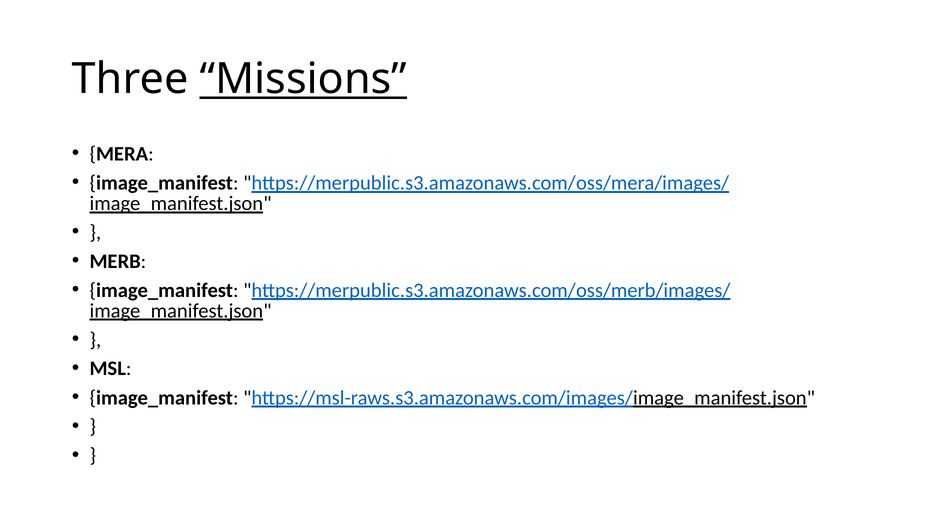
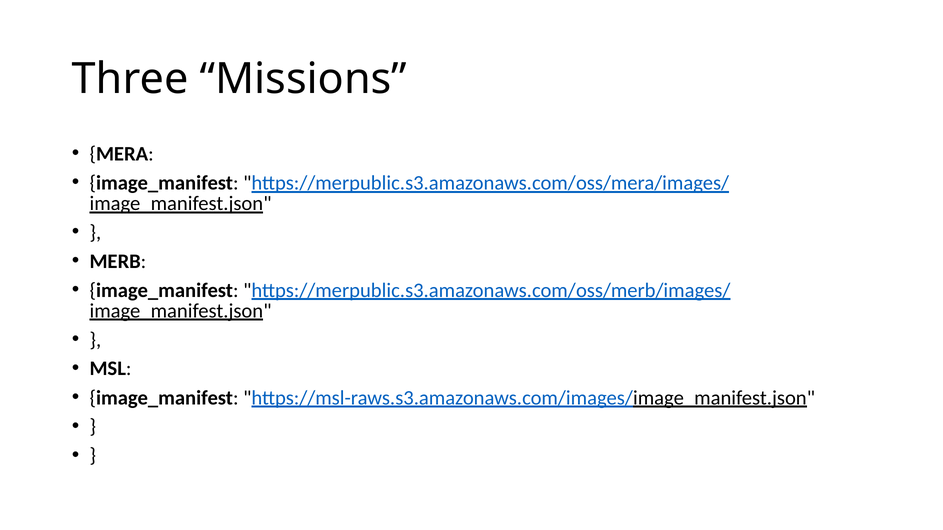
Missions underline: present -> none
